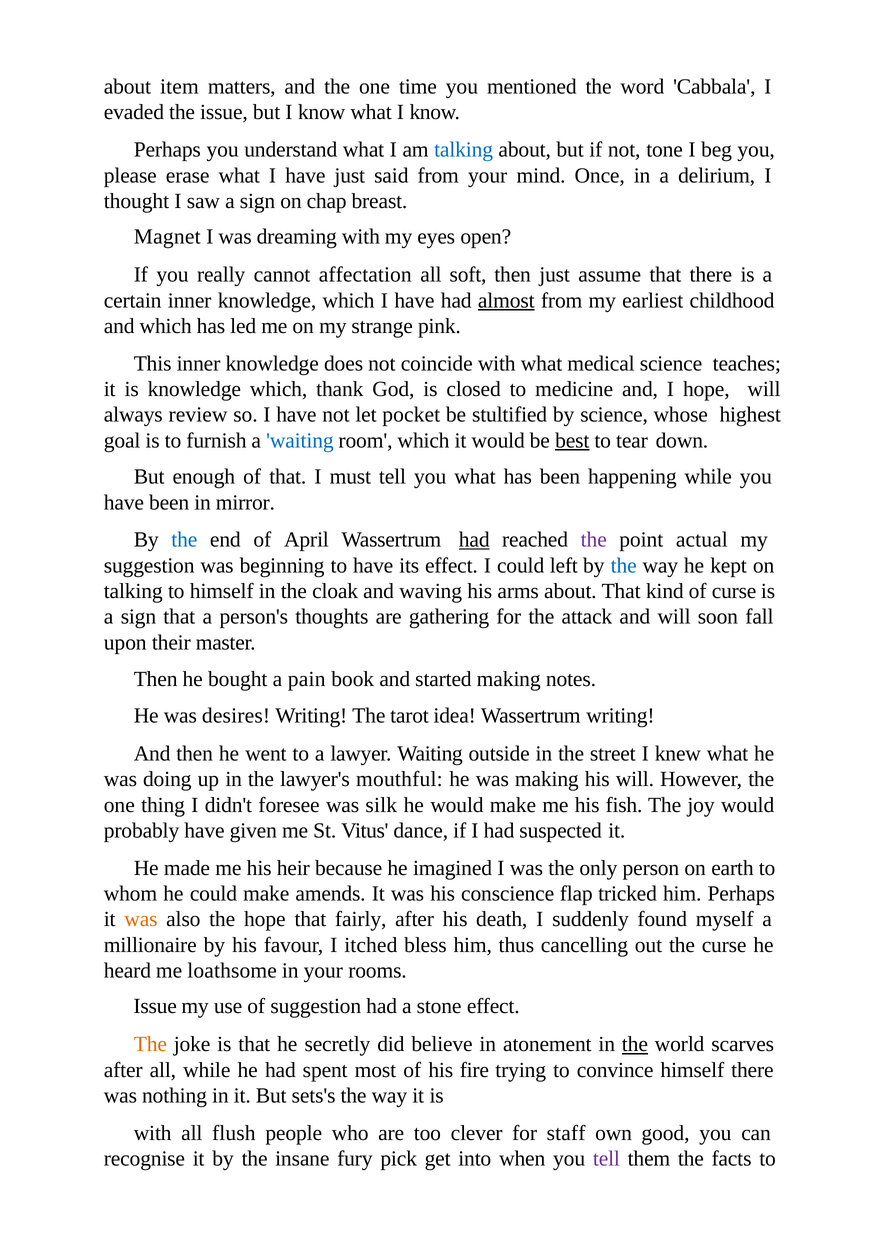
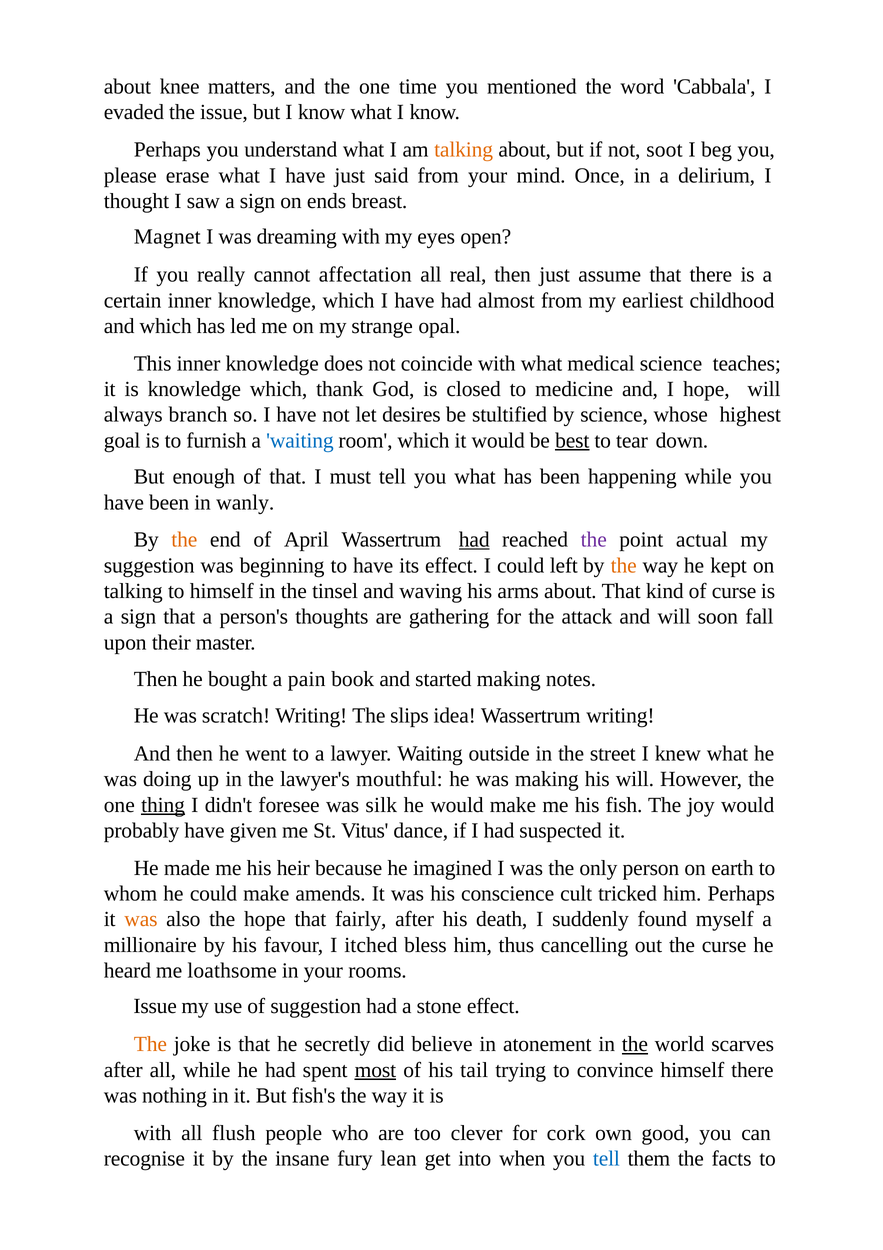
item: item -> knee
talking at (464, 150) colour: blue -> orange
tone: tone -> soot
chap: chap -> ends
soft: soft -> real
almost underline: present -> none
pink: pink -> opal
review: review -> branch
pocket: pocket -> desires
mirror: mirror -> wanly
the at (184, 540) colour: blue -> orange
the at (624, 565) colour: blue -> orange
cloak: cloak -> tinsel
desires: desires -> scratch
tarot: tarot -> slips
thing underline: none -> present
flap: flap -> cult
most underline: none -> present
fire: fire -> tail
sets's: sets's -> fish's
staff: staff -> cork
pick: pick -> lean
tell at (606, 1158) colour: purple -> blue
